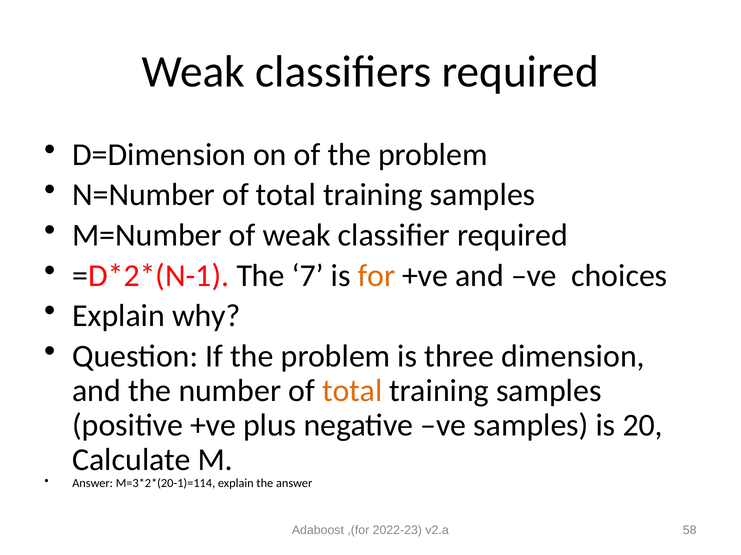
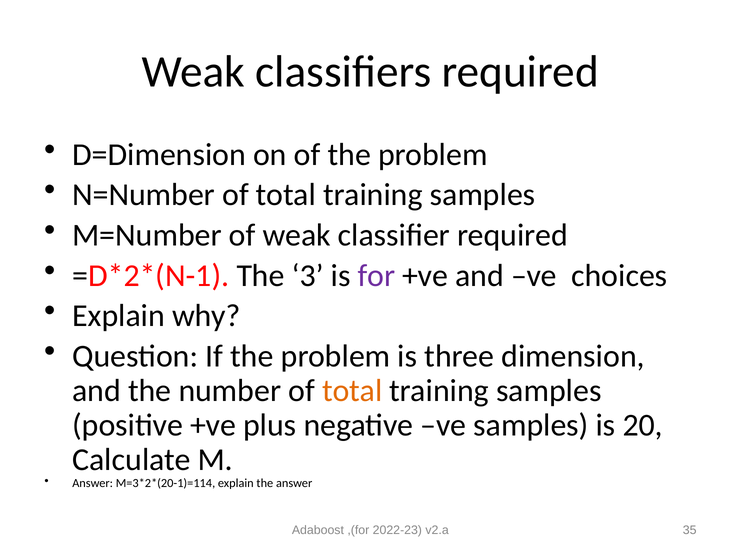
7: 7 -> 3
for colour: orange -> purple
58: 58 -> 35
